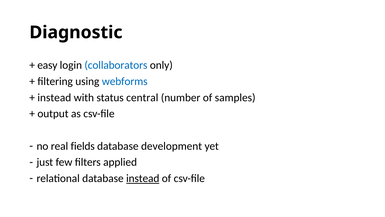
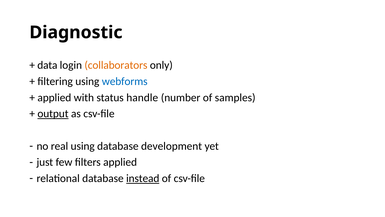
easy: easy -> data
collaborators colour: blue -> orange
instead at (54, 97): instead -> applied
central: central -> handle
output underline: none -> present
real fields: fields -> using
